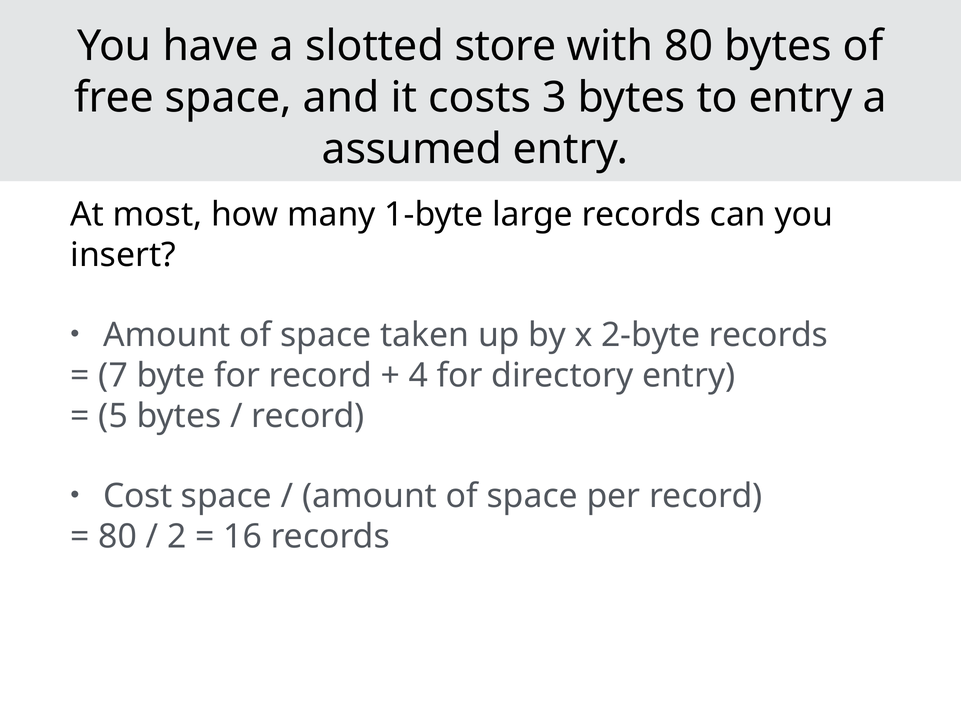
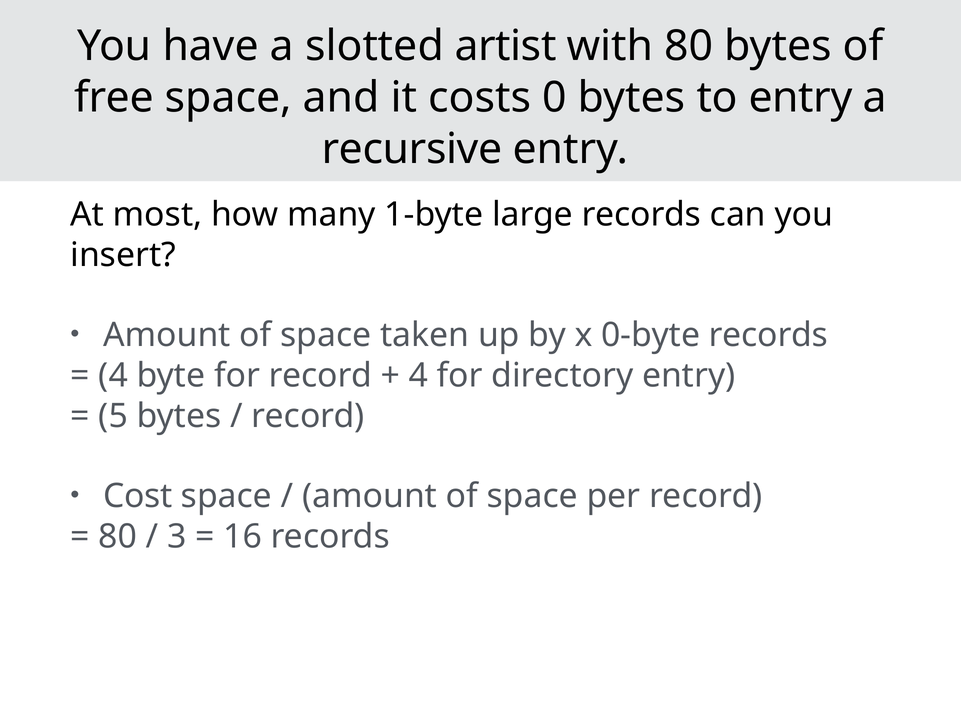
store: store -> artist
3: 3 -> 0
assumed: assumed -> recursive
2-byte: 2-byte -> 0-byte
7 at (113, 376): 7 -> 4
2: 2 -> 3
